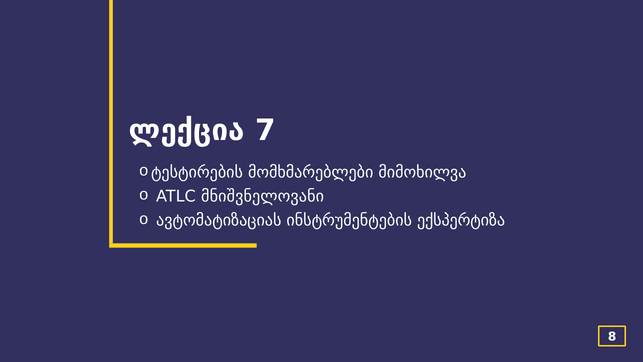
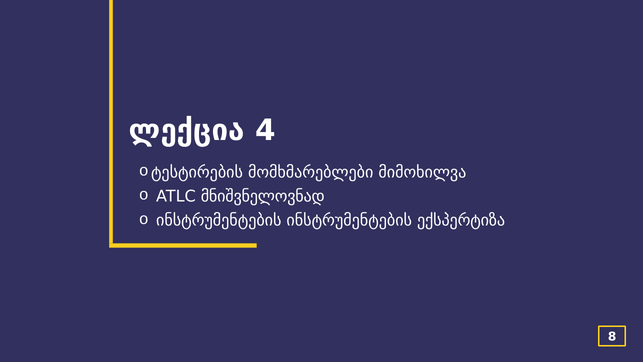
7: 7 -> 4
მნიშვნელოვანი: მნიშვნელოვანი -> მნიშვნელოვნად
ავტომატიზაციას at (219, 220): ავტომატიზაციას -> ინსტრუმენტების
